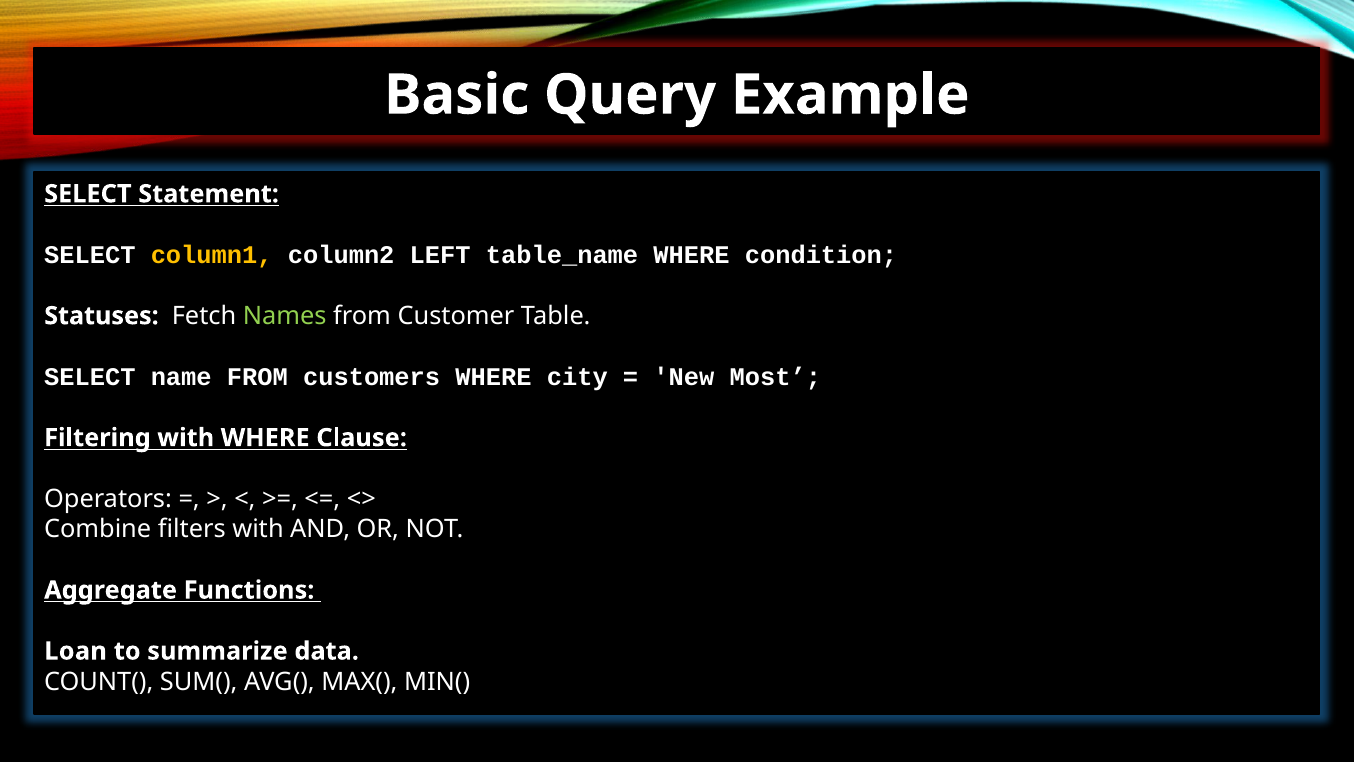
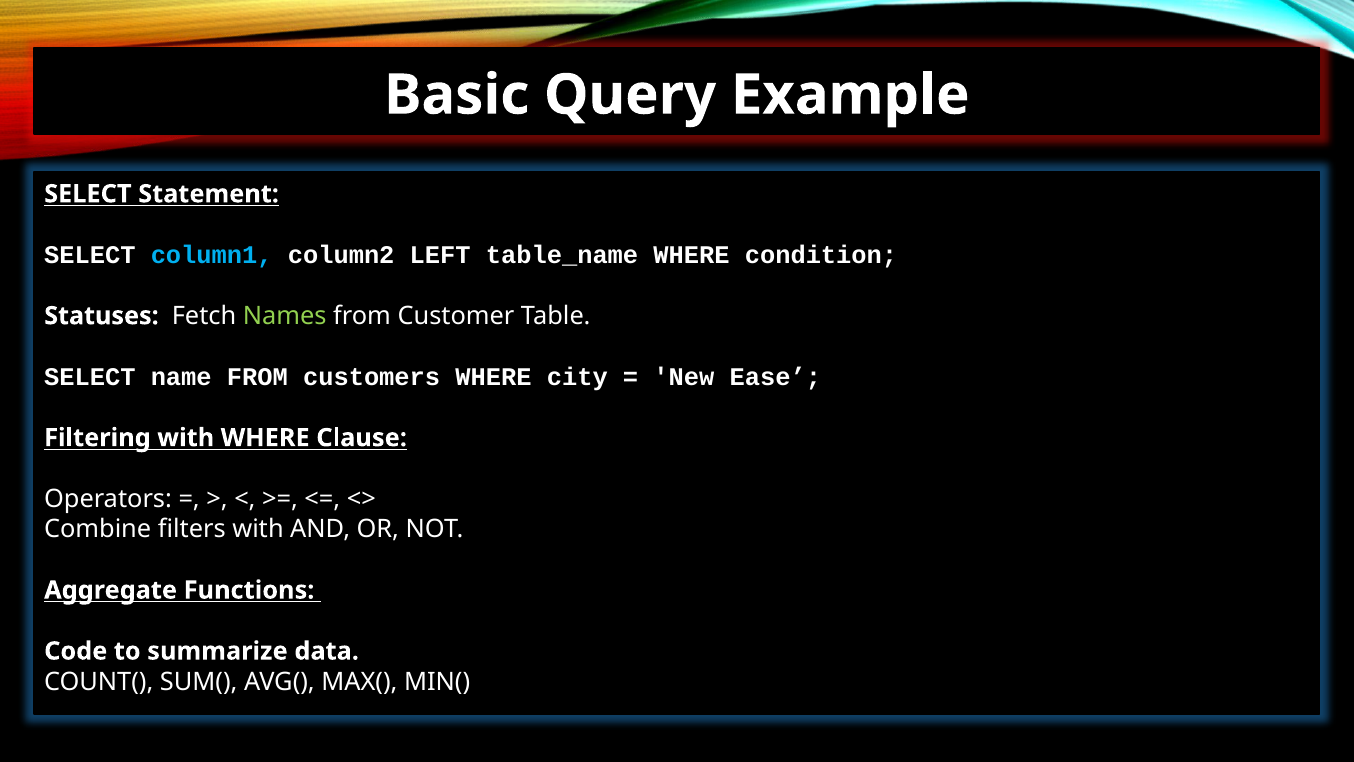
column1 colour: yellow -> light blue
Most: Most -> Ease
Loan: Loan -> Code
